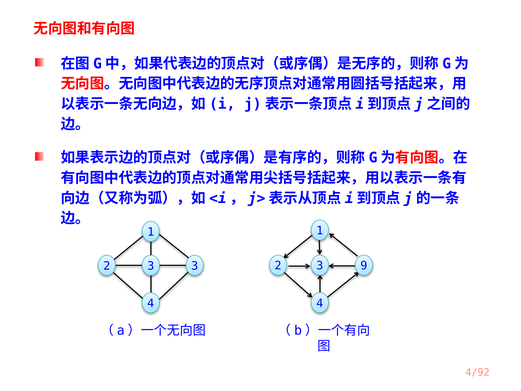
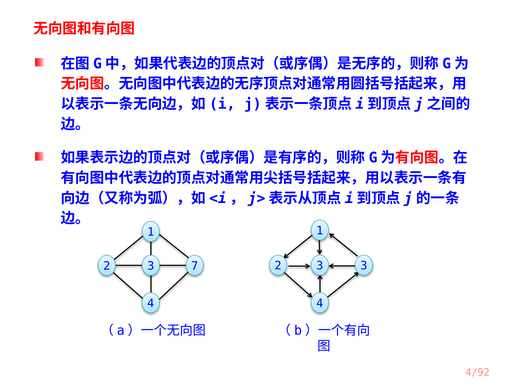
3 9: 9 -> 3
3 3: 3 -> 7
